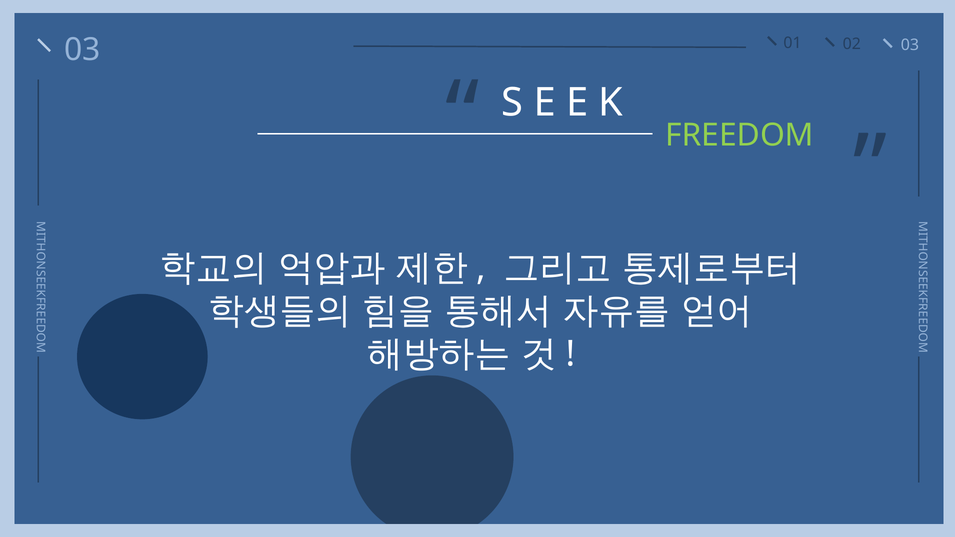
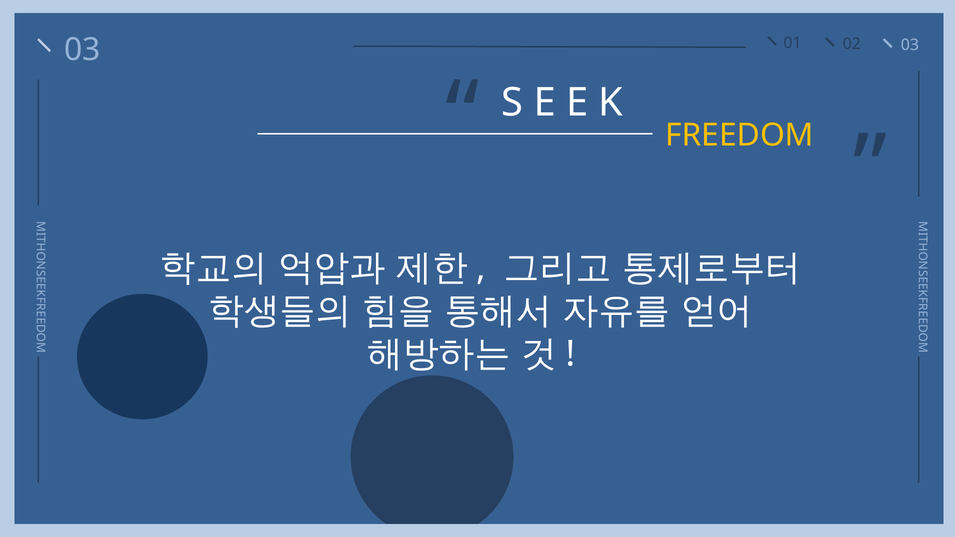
FREEDOM colour: light green -> yellow
